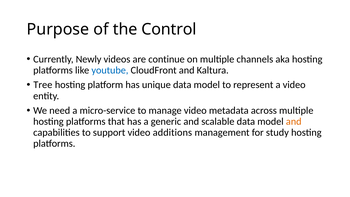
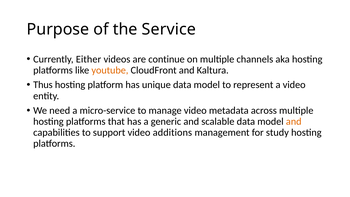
Control: Control -> Service
Newly: Newly -> Either
youtube colour: blue -> orange
Tree: Tree -> Thus
